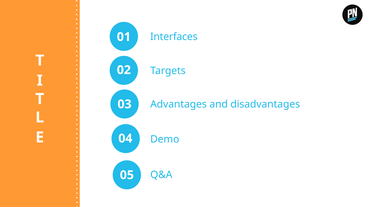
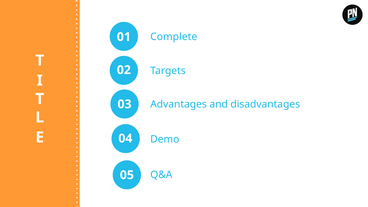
Interfaces: Interfaces -> Complete
